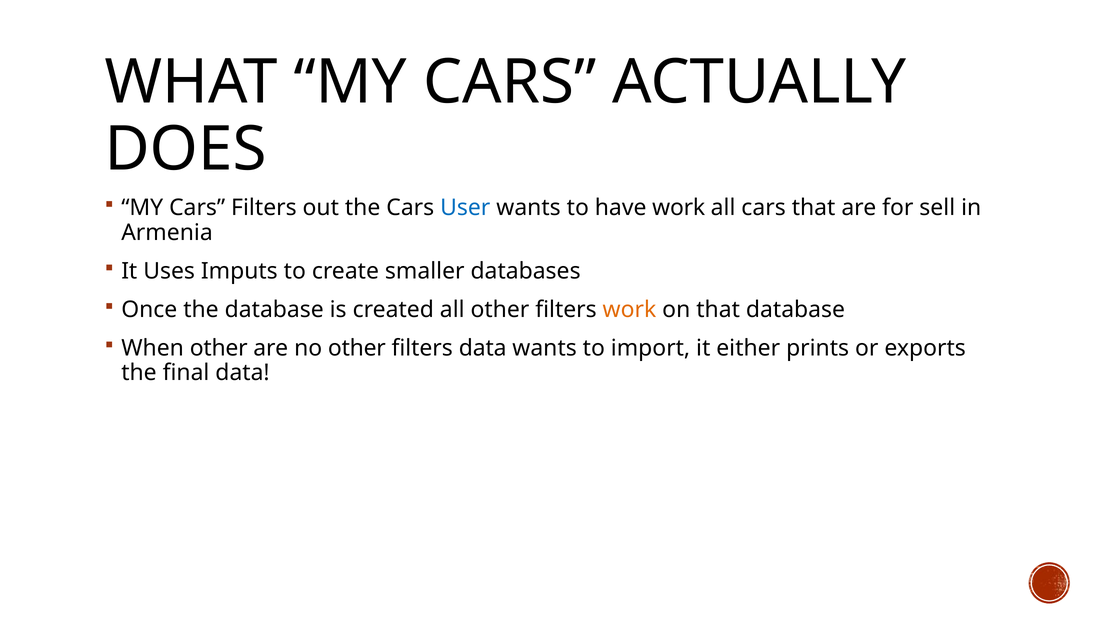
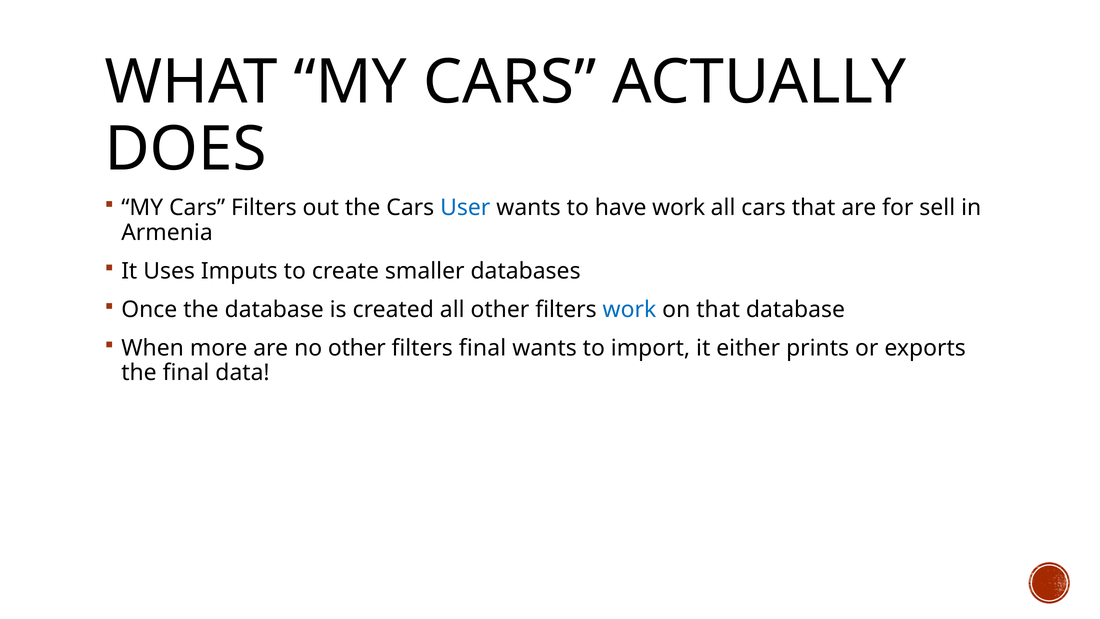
work at (629, 310) colour: orange -> blue
When other: other -> more
filters data: data -> final
